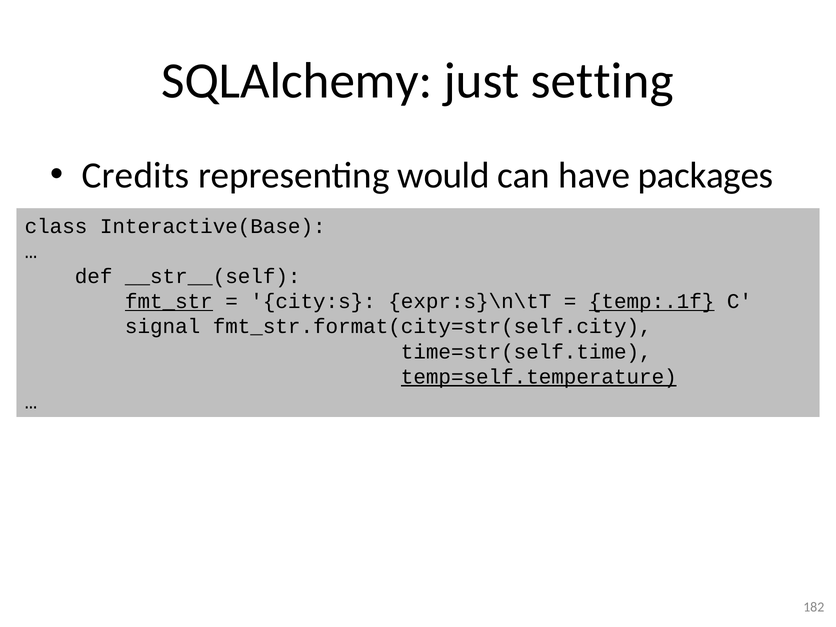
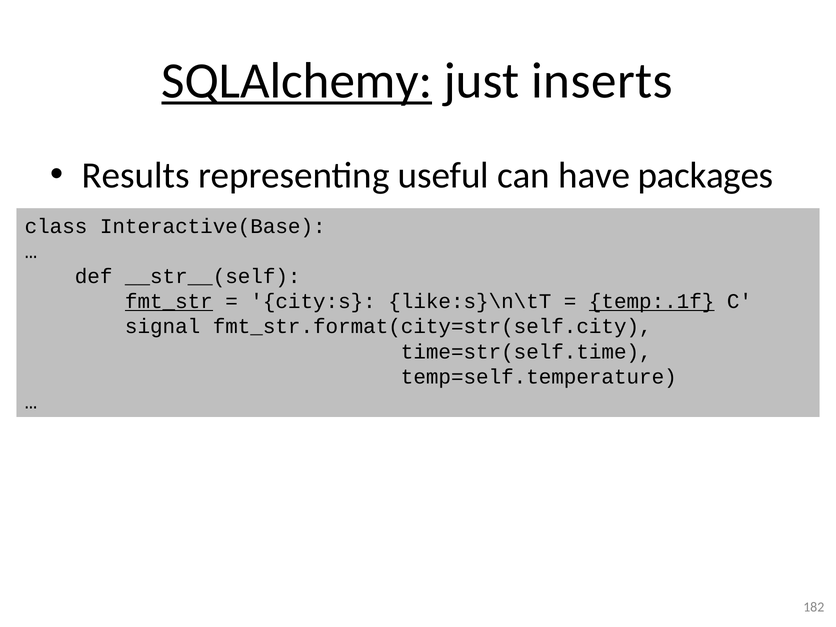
SQLAlchemy underline: none -> present
setting: setting -> inserts
Credits: Credits -> Results
would: would -> useful
expr:s}\n\tT: expr:s}\n\tT -> like:s}\n\tT
temp=self.temperature underline: present -> none
